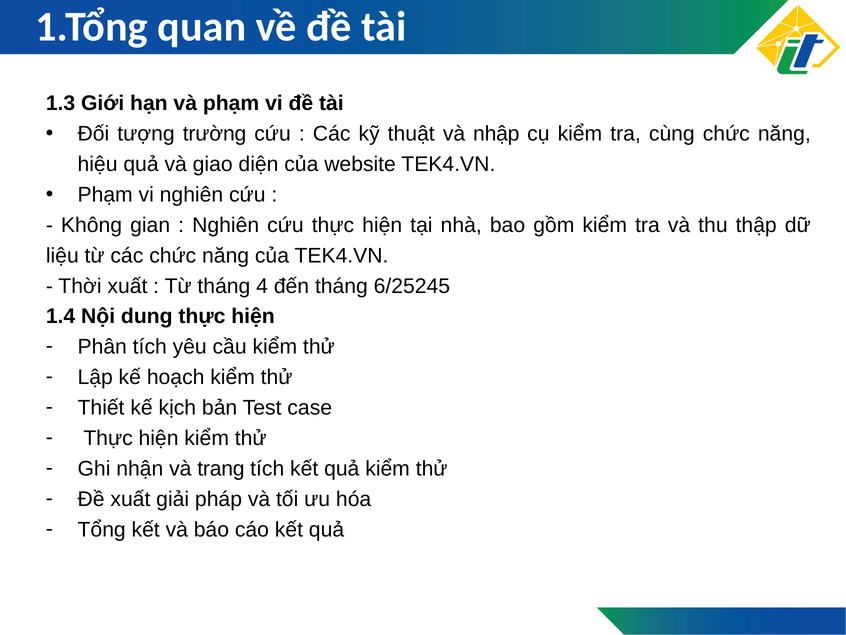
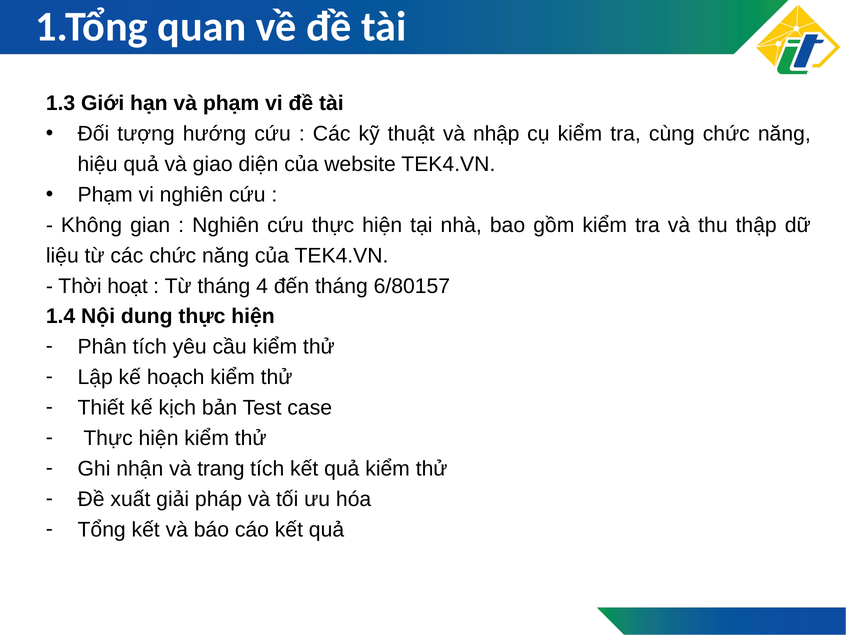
trường: trường -> hướng
Thời xuất: xuất -> hoạt
6/25245: 6/25245 -> 6/80157
